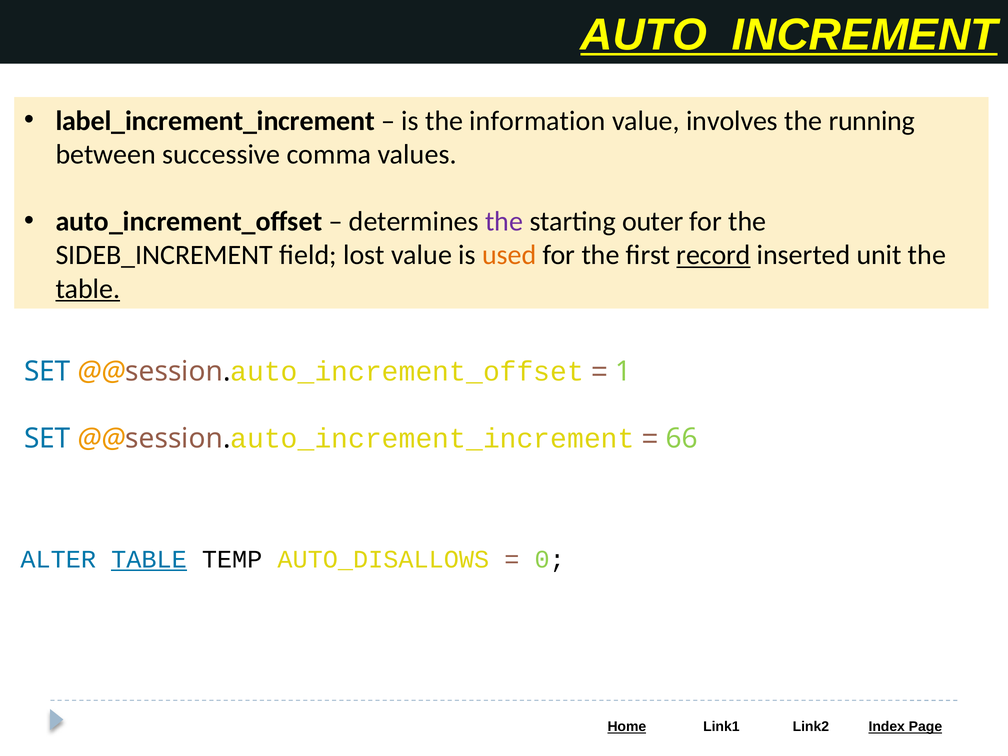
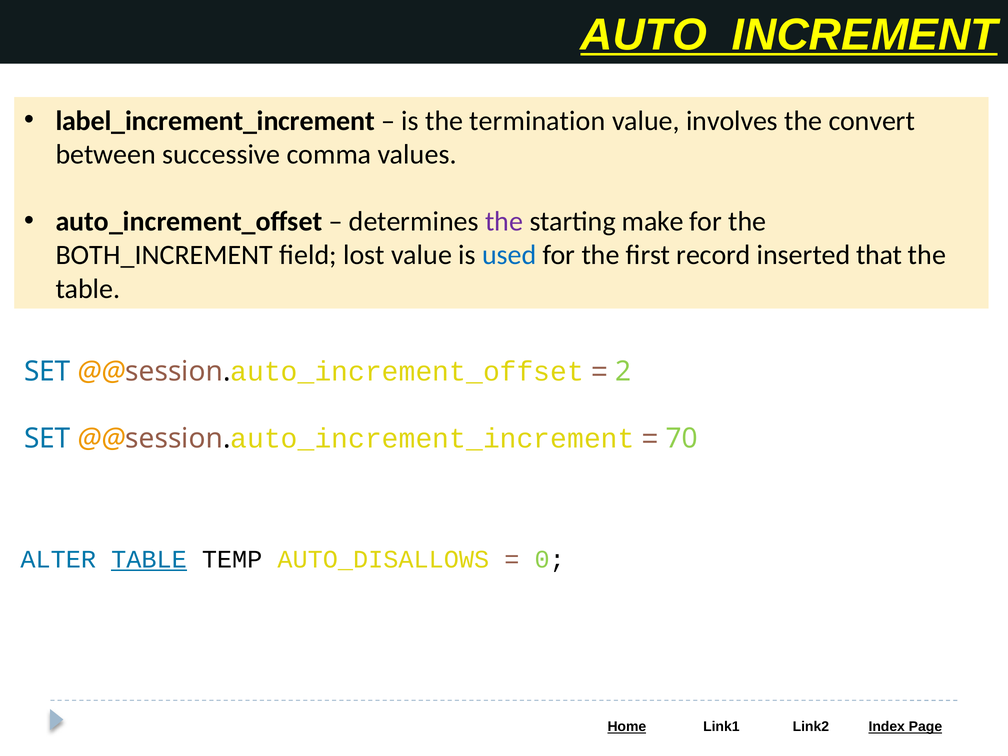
information: information -> termination
running: running -> convert
outer: outer -> make
SIDEB_INCREMENT: SIDEB_INCREMENT -> BOTH_INCREMENT
used colour: orange -> blue
record underline: present -> none
unit: unit -> that
table at (88, 289) underline: present -> none
1: 1 -> 2
66: 66 -> 70
